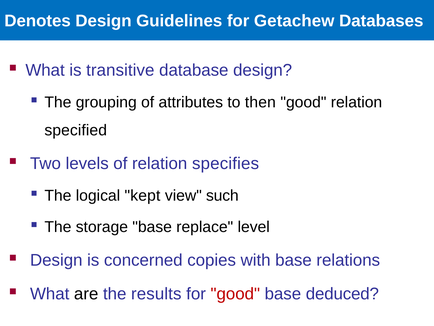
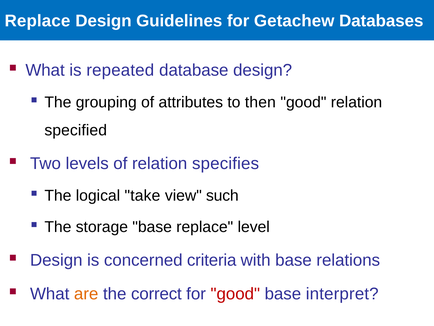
Denotes at (38, 21): Denotes -> Replace
transitive: transitive -> repeated
kept: kept -> take
copies: copies -> criteria
are colour: black -> orange
results: results -> correct
deduced: deduced -> interpret
